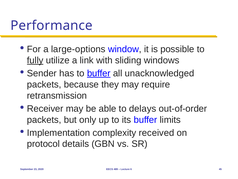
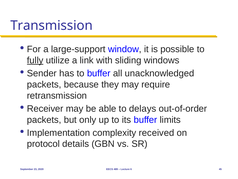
Performance: Performance -> Transmission
large-options: large-options -> large-support
buffer at (99, 73) underline: present -> none
